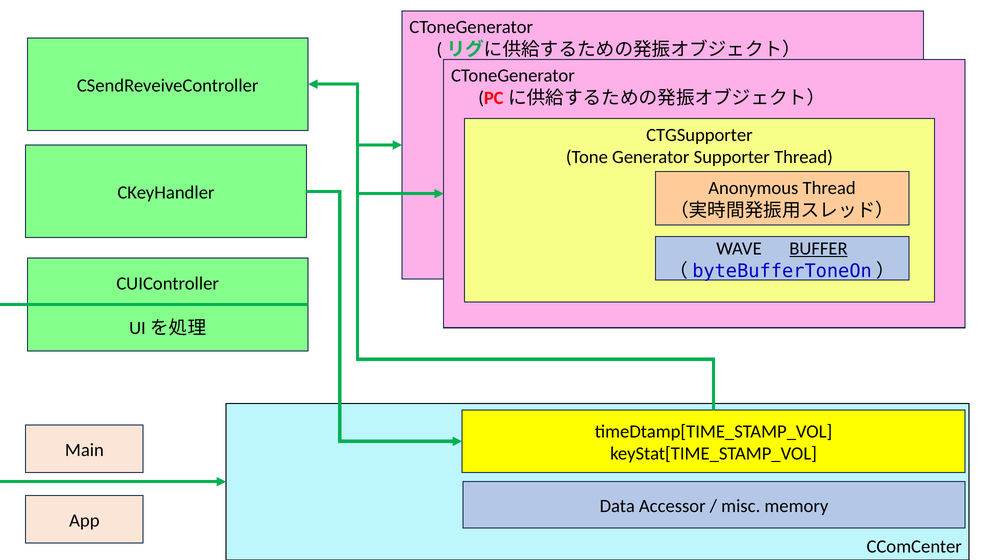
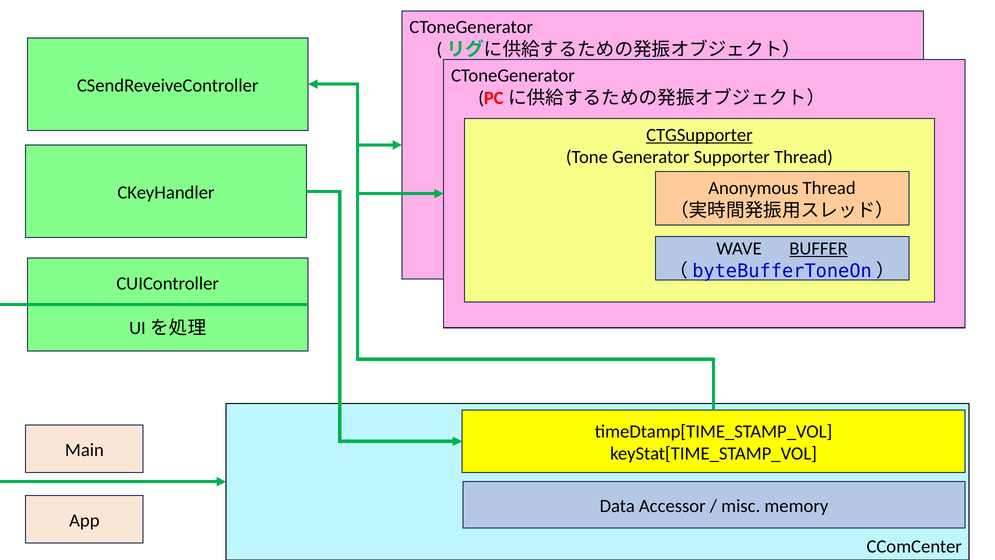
CTGSupporter underline: none -> present
